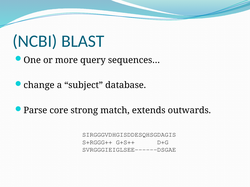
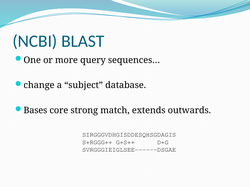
Parse: Parse -> Bases
